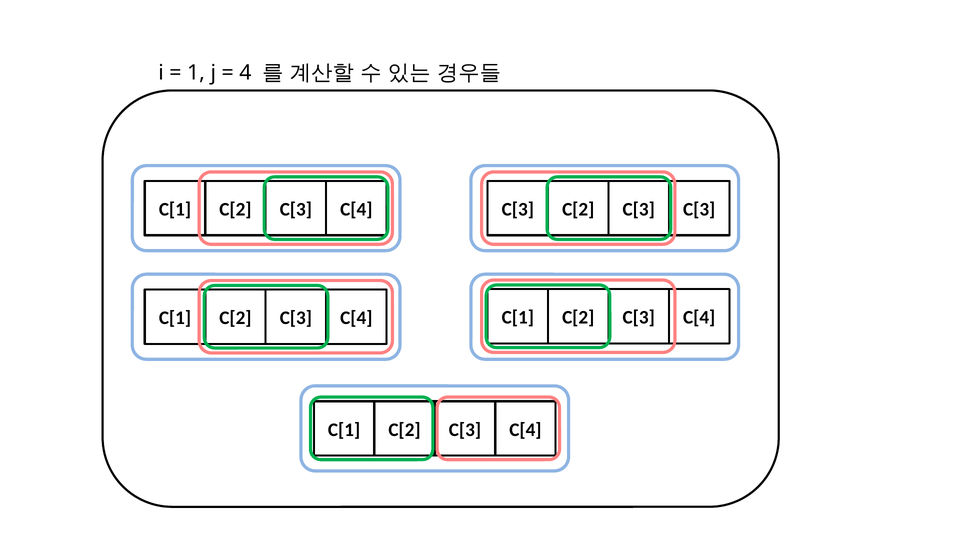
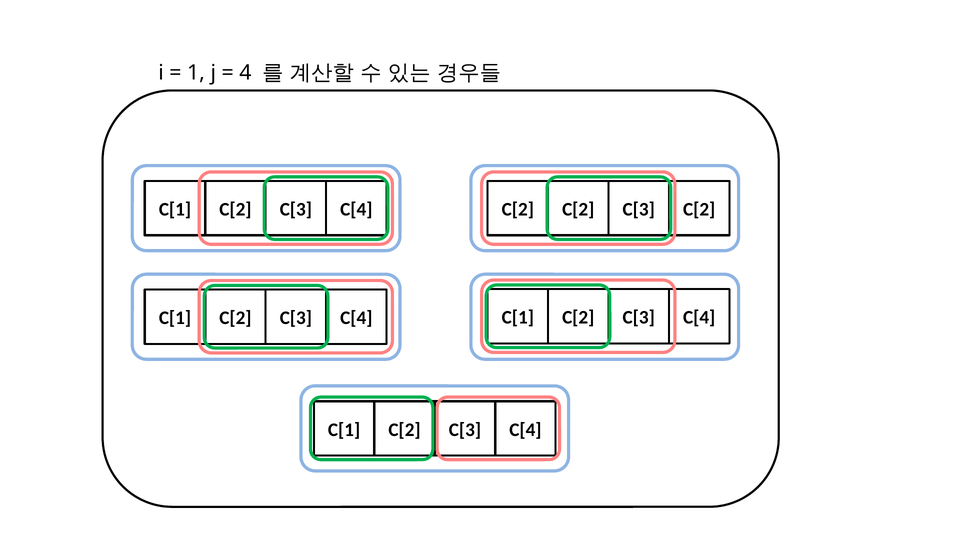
C[3 at (518, 210): C[3 -> C[2
C[3 C[3: C[3 -> C[2
